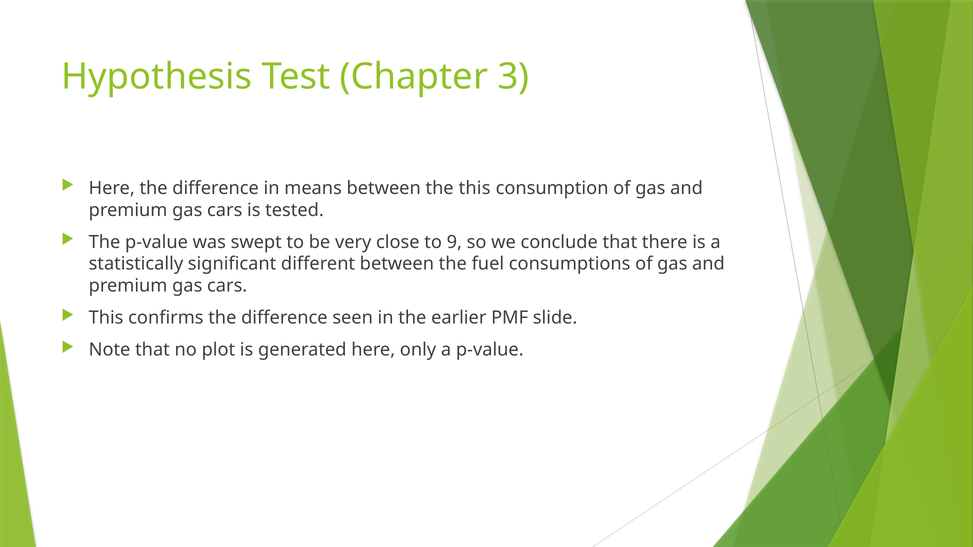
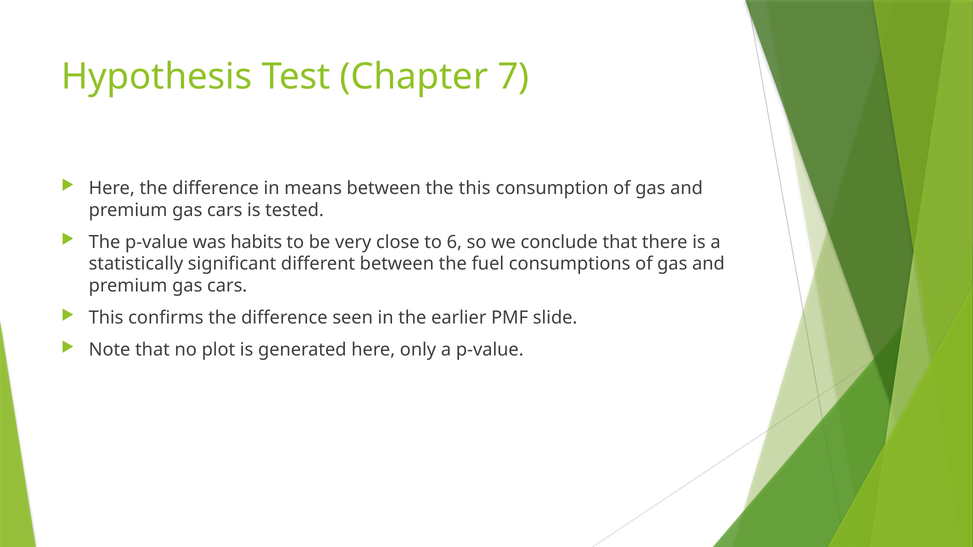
3: 3 -> 7
swept: swept -> habits
9: 9 -> 6
